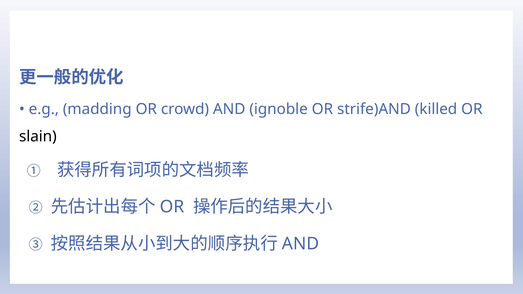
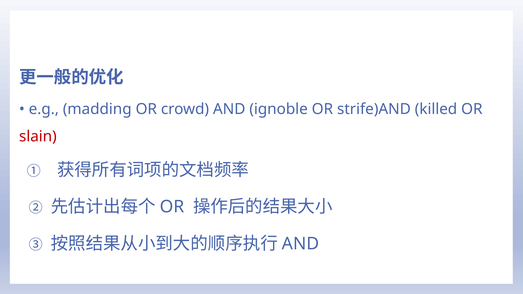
slain colour: black -> red
